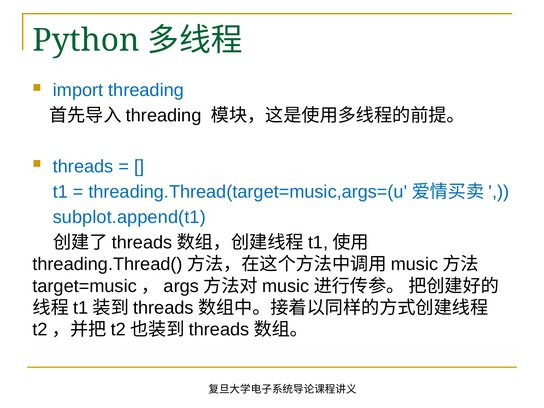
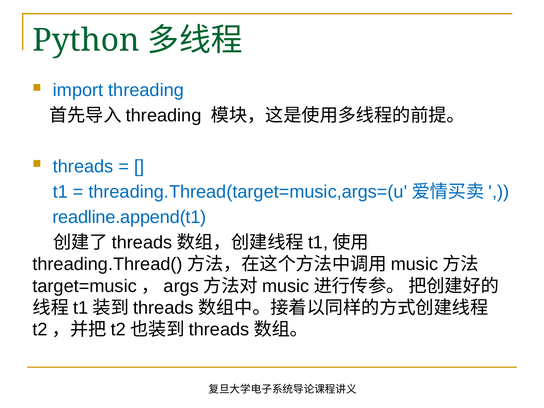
subplot.append(t1: subplot.append(t1 -> readline.append(t1
